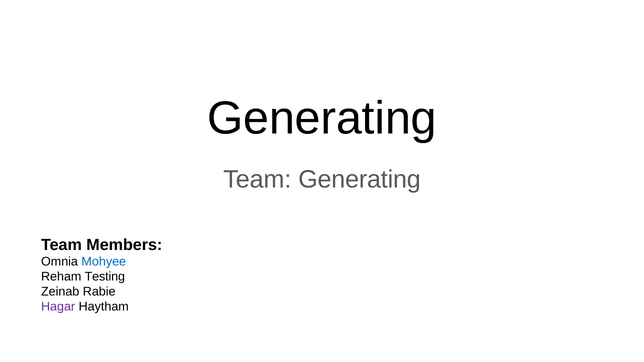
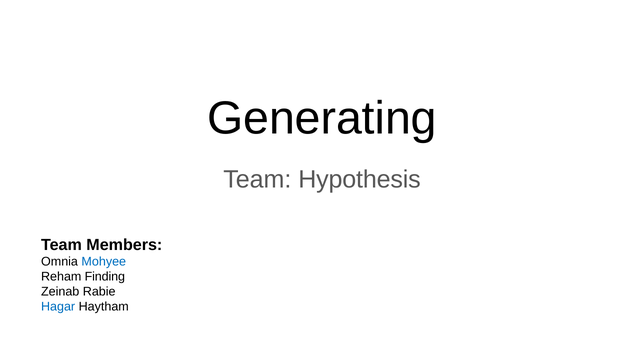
Team Generating: Generating -> Hypothesis
Testing: Testing -> Finding
Hagar colour: purple -> blue
